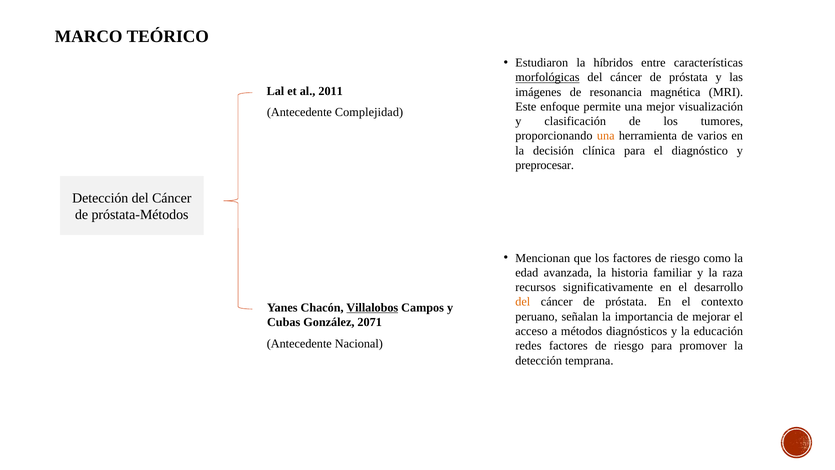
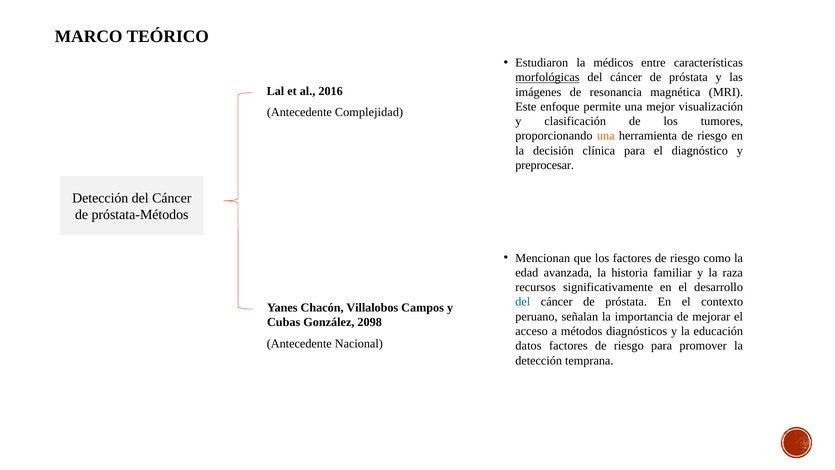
híbridos: híbridos -> médicos
2011: 2011 -> 2016
herramienta de varios: varios -> riesgo
del at (523, 302) colour: orange -> blue
Villalobos underline: present -> none
2071: 2071 -> 2098
redes: redes -> datos
